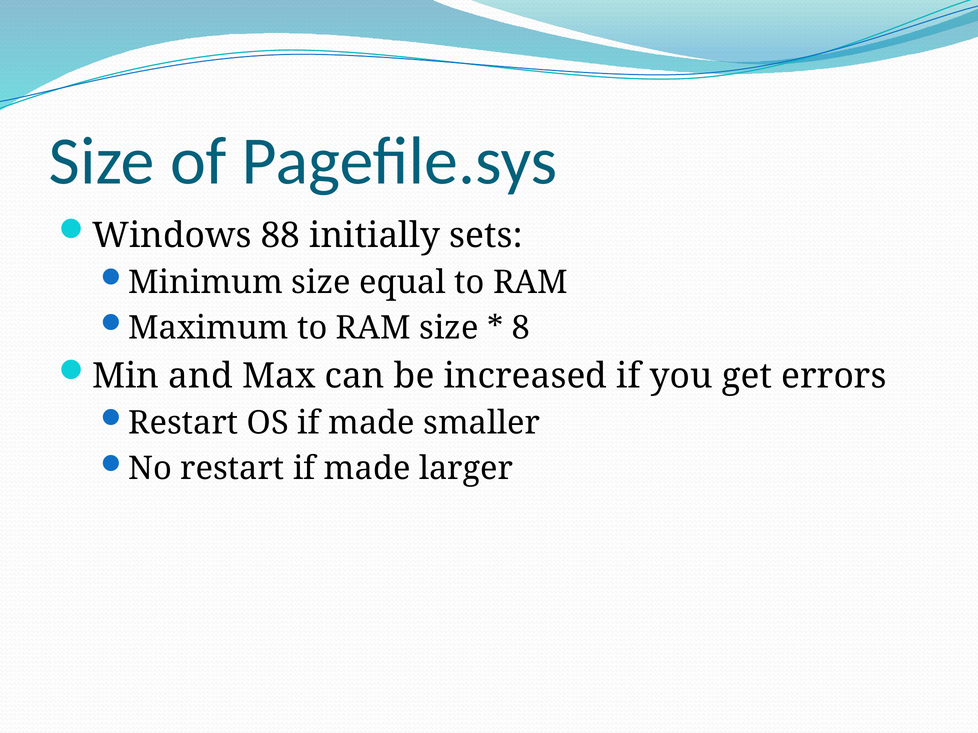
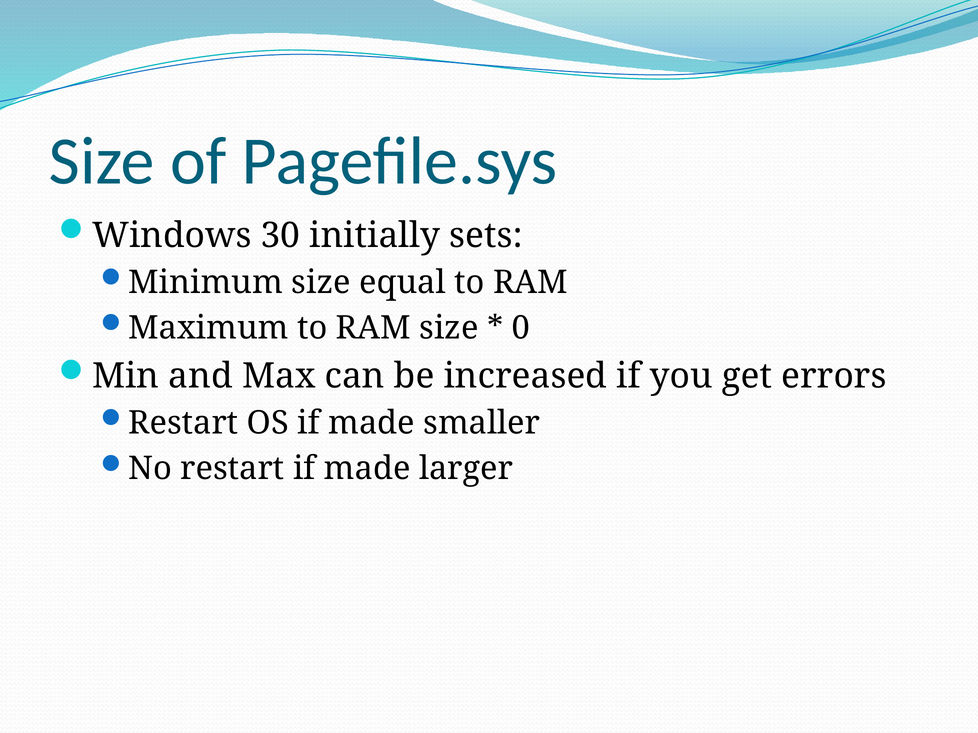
88: 88 -> 30
8: 8 -> 0
